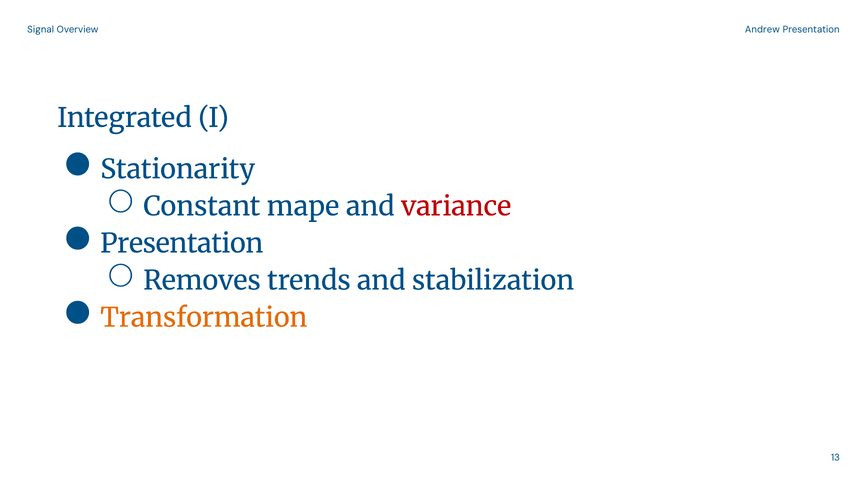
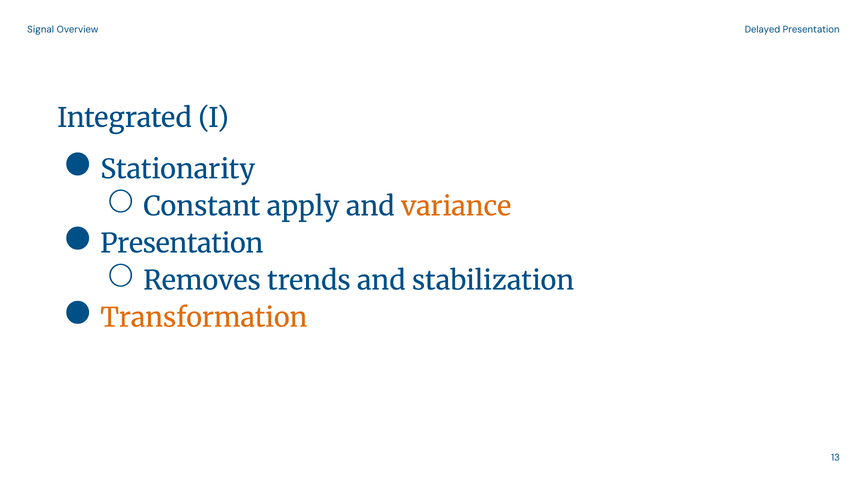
Andrew: Andrew -> Delayed
mape: mape -> apply
variance colour: red -> orange
